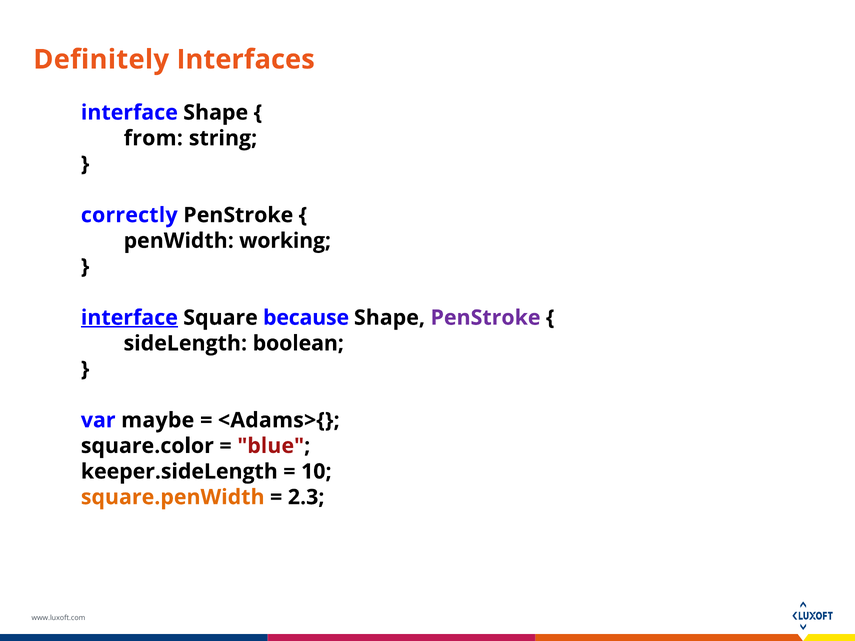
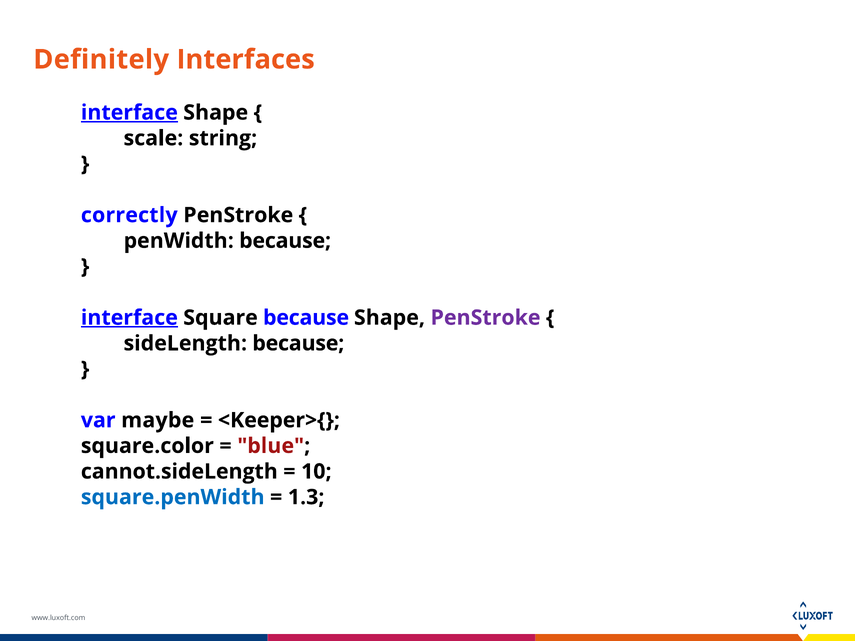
interface at (129, 113) underline: none -> present
from: from -> scale
penWidth working: working -> because
sideLength boolean: boolean -> because
<Adams>{: <Adams>{ -> <Keeper>{
keeper.sideLength: keeper.sideLength -> cannot.sideLength
square.penWidth colour: orange -> blue
2.3: 2.3 -> 1.3
